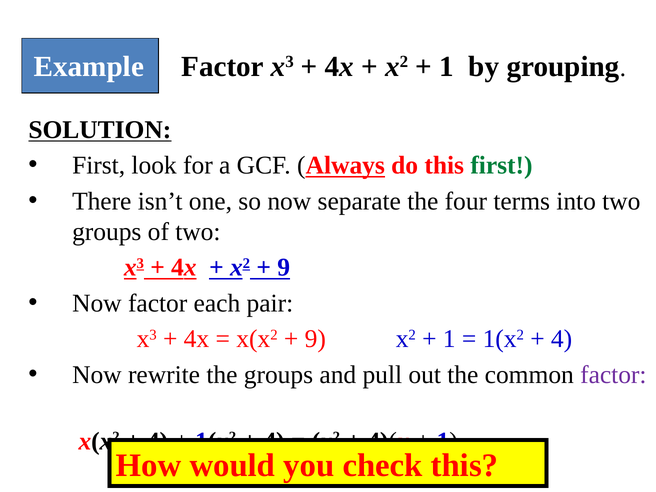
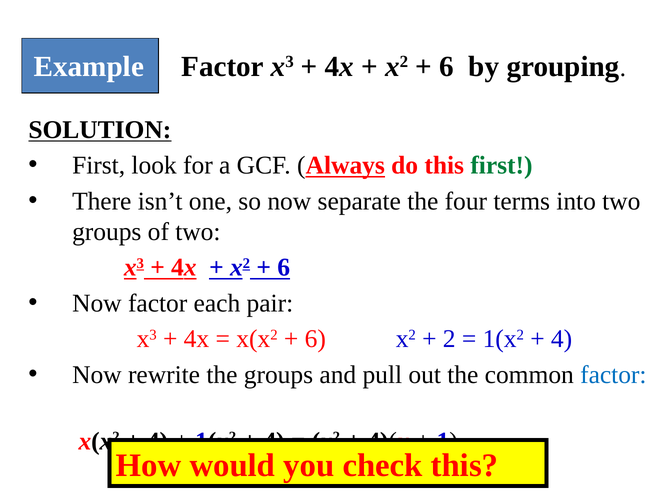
1 at (447, 66): 1 -> 6
9 at (284, 268): 9 -> 6
9 at (315, 339): 9 -> 6
1 at (449, 339): 1 -> 2
factor at (613, 375) colour: purple -> blue
